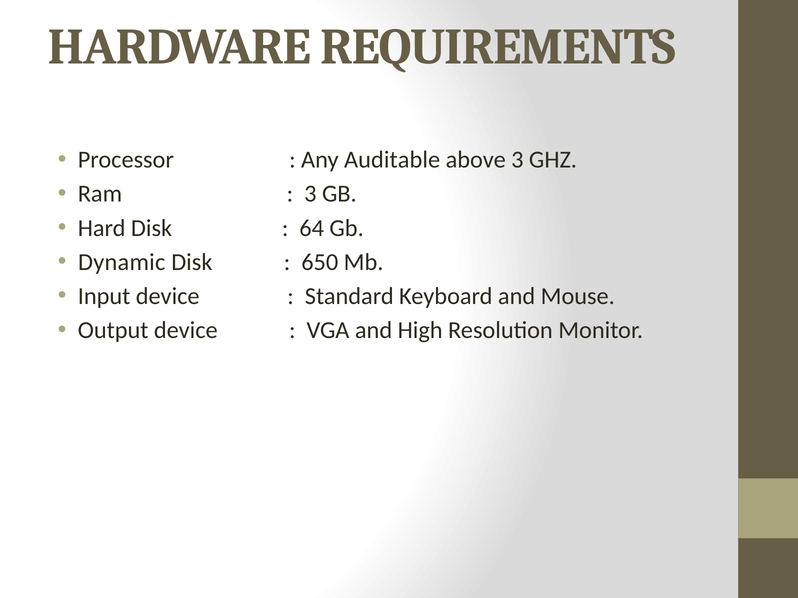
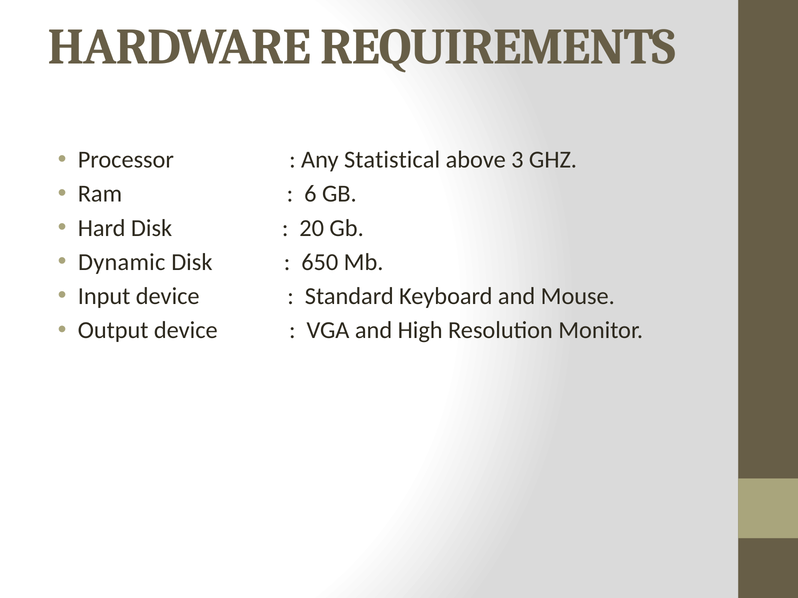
Auditable: Auditable -> Statistical
3 at (310, 194): 3 -> 6
64: 64 -> 20
